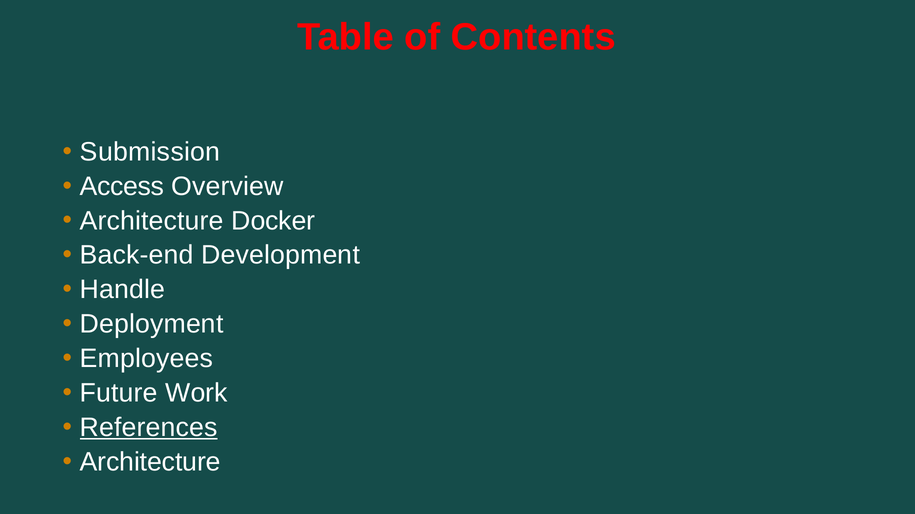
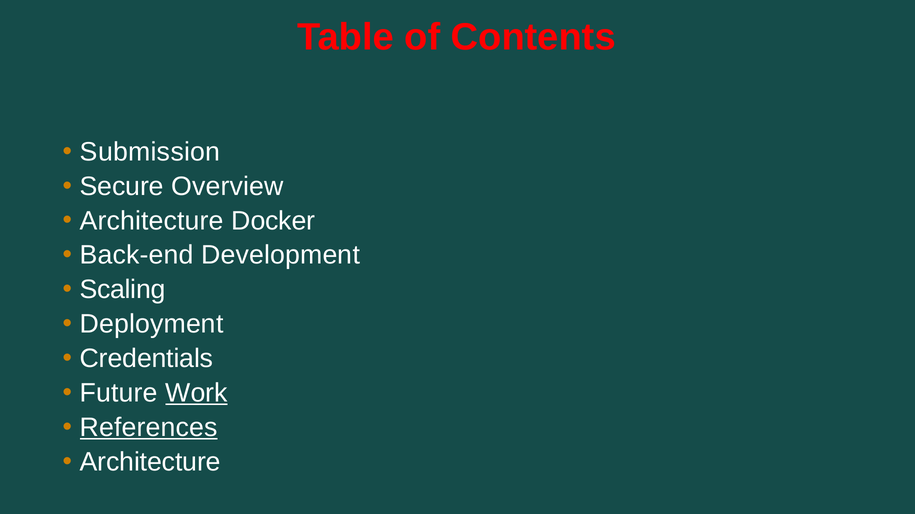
Access: Access -> Secure
Handle: Handle -> Scaling
Employees: Employees -> Credentials
Work underline: none -> present
